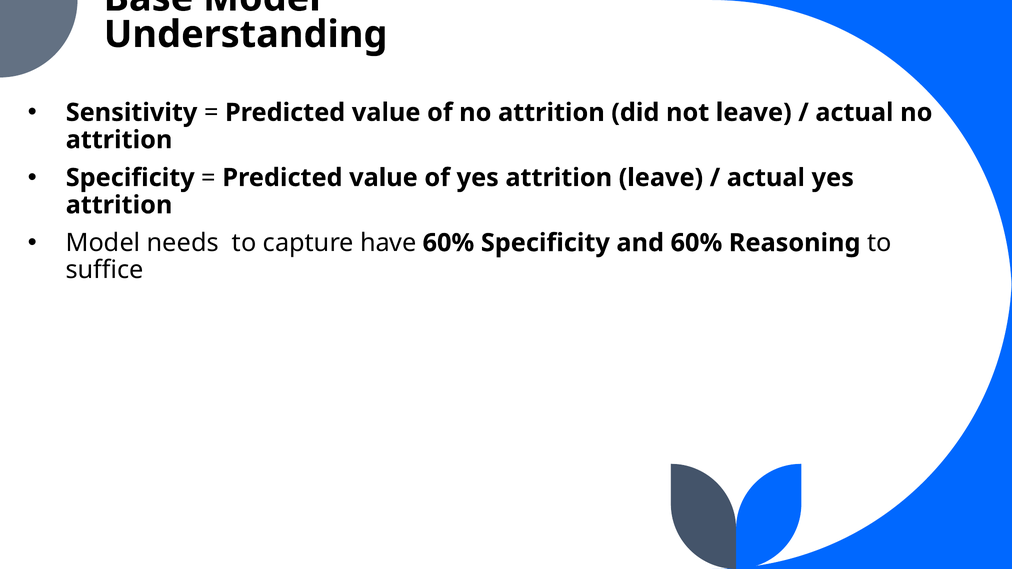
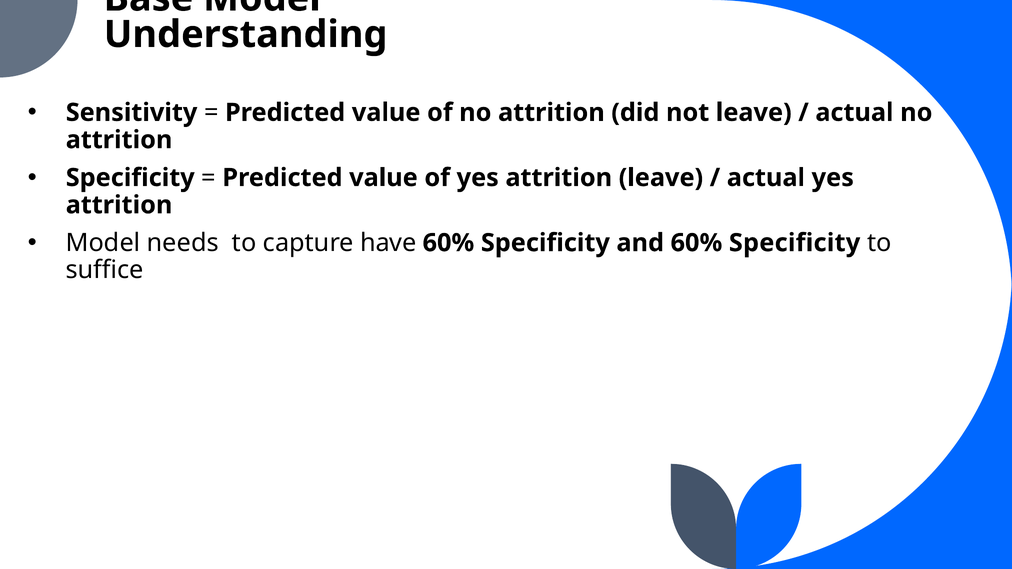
and 60% Reasoning: Reasoning -> Specificity
